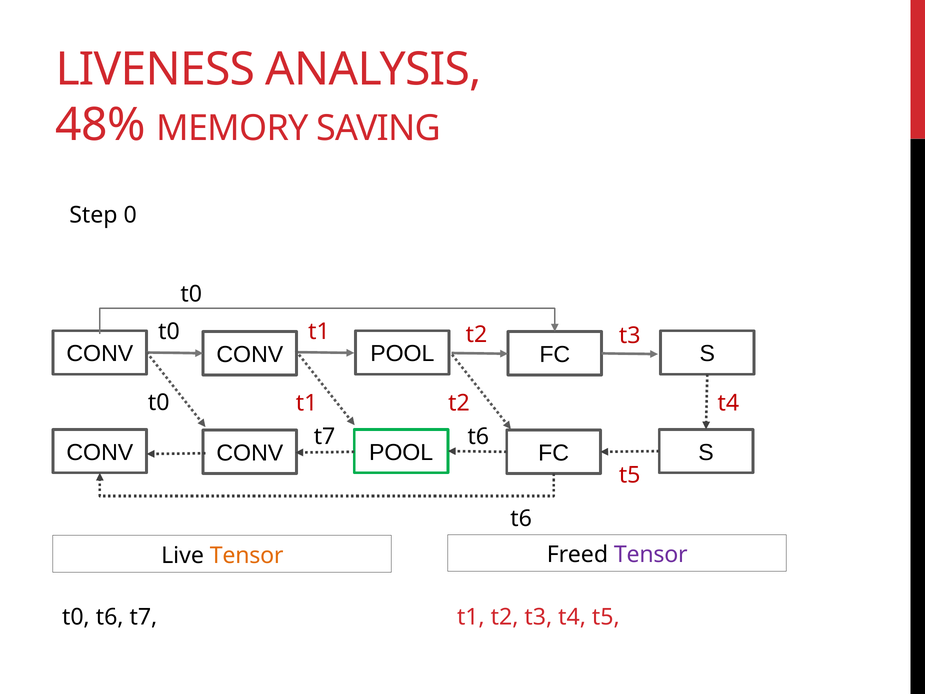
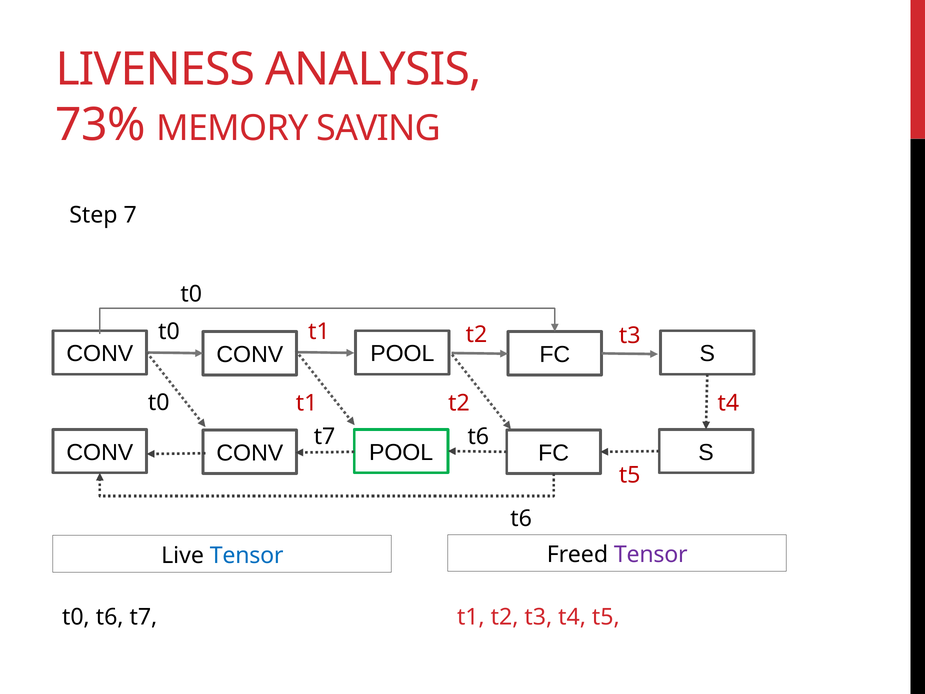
48%: 48% -> 73%
0: 0 -> 7
Tensor at (247, 555) colour: orange -> blue
